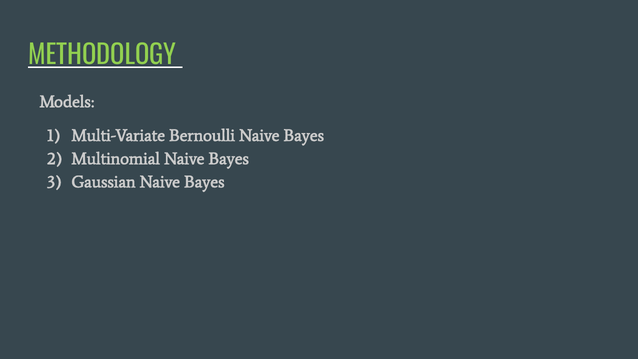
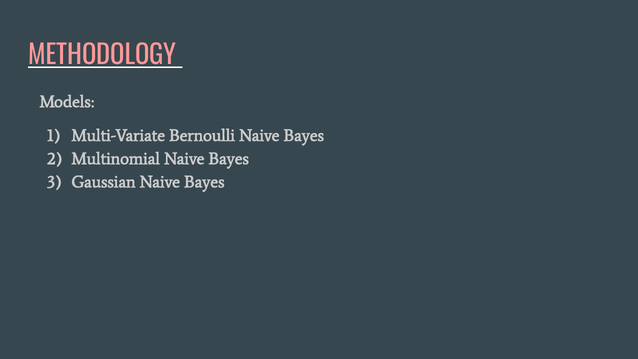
METHODOLOGY colour: light green -> pink
